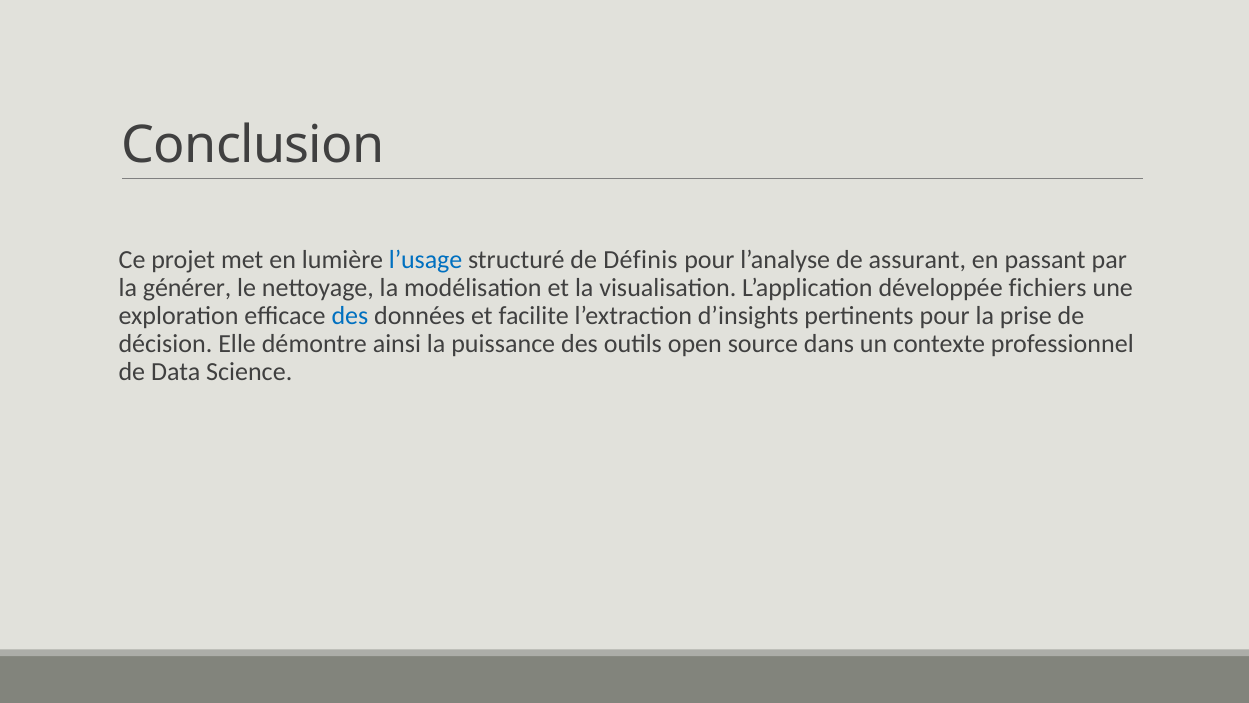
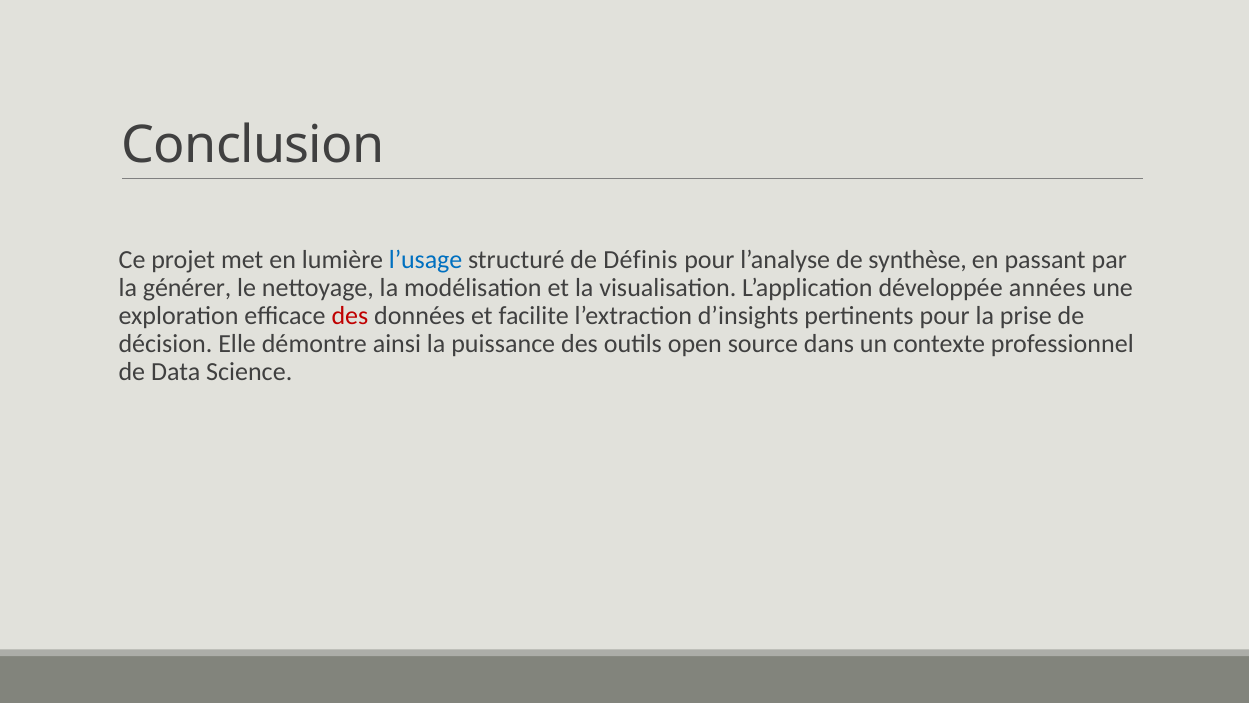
assurant: assurant -> synthèse
fichiers: fichiers -> années
des at (350, 316) colour: blue -> red
